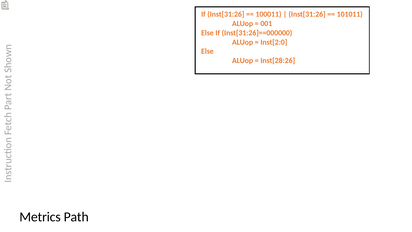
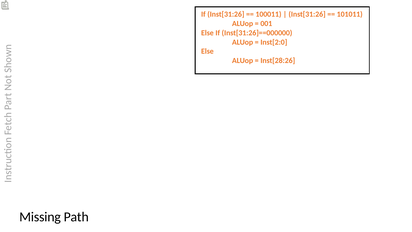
Metrics: Metrics -> Missing
